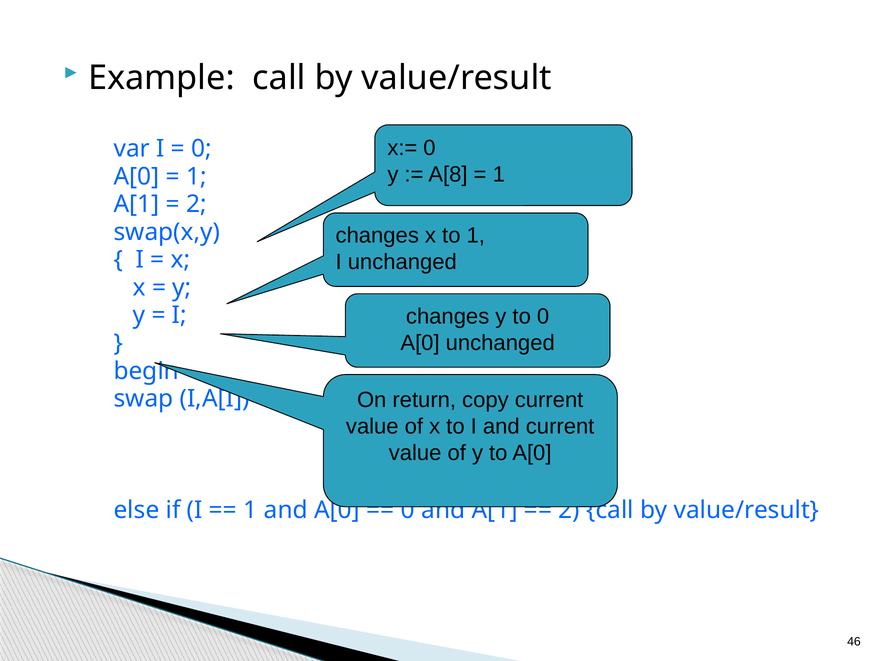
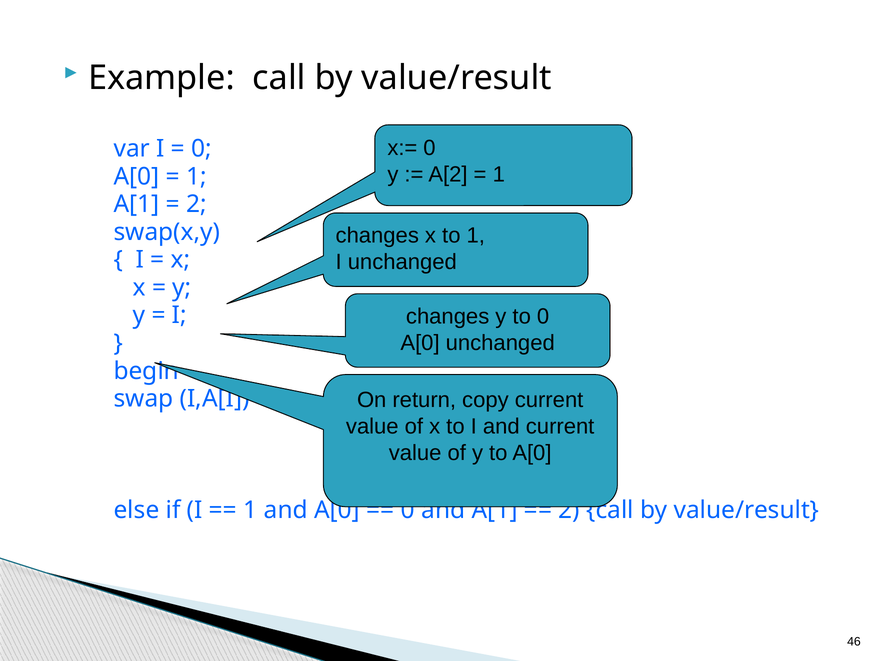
A[8: A[8 -> A[2
